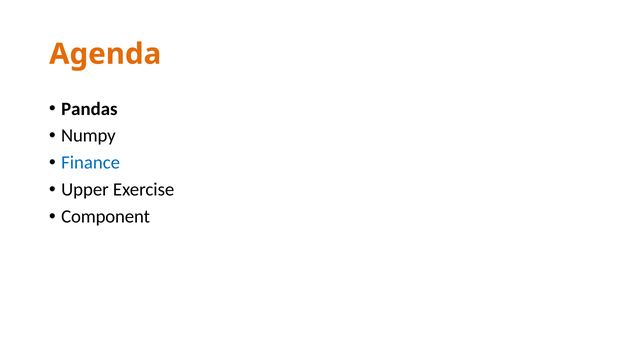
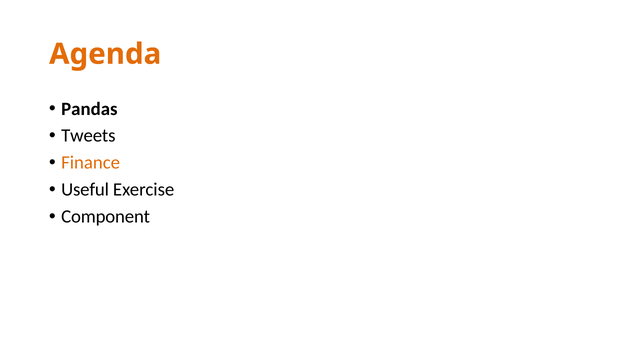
Numpy: Numpy -> Tweets
Finance colour: blue -> orange
Upper: Upper -> Useful
